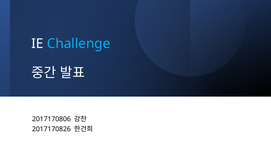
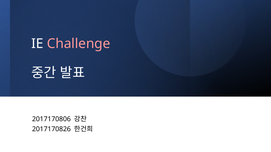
Challenge colour: light blue -> pink
